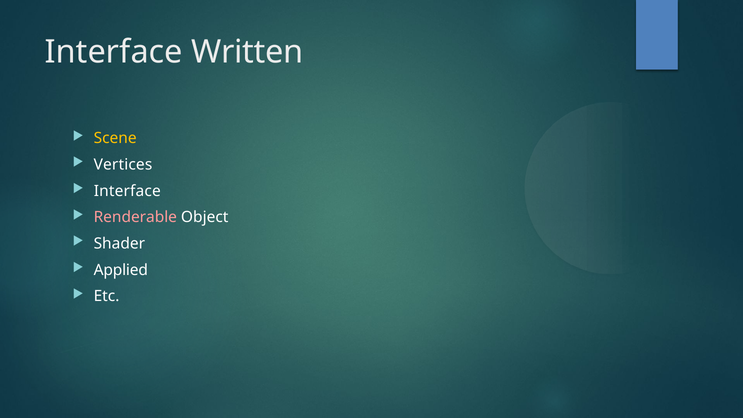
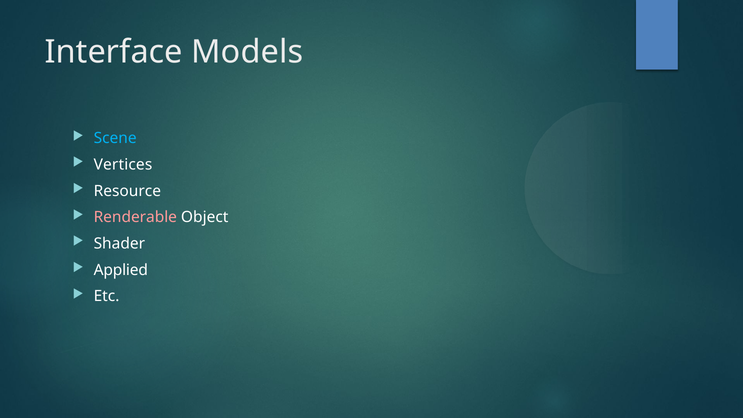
Written: Written -> Models
Scene colour: yellow -> light blue
Interface at (127, 191): Interface -> Resource
